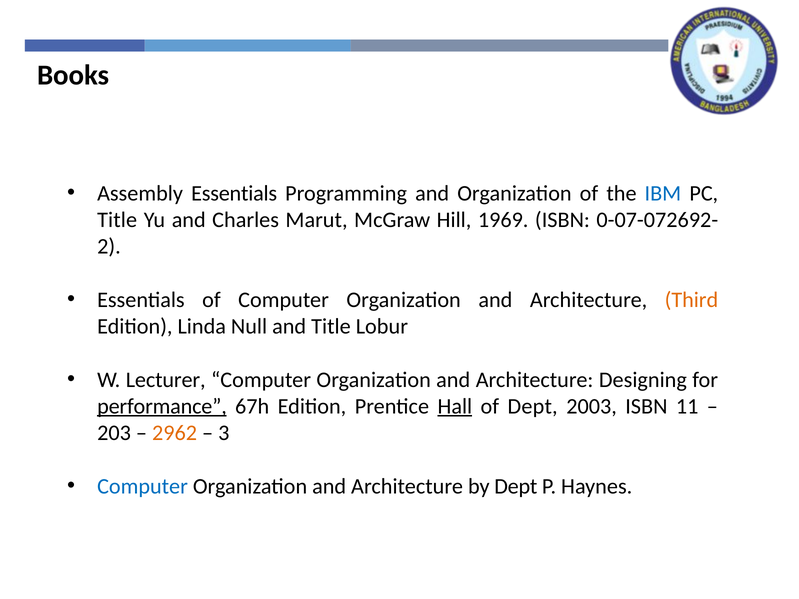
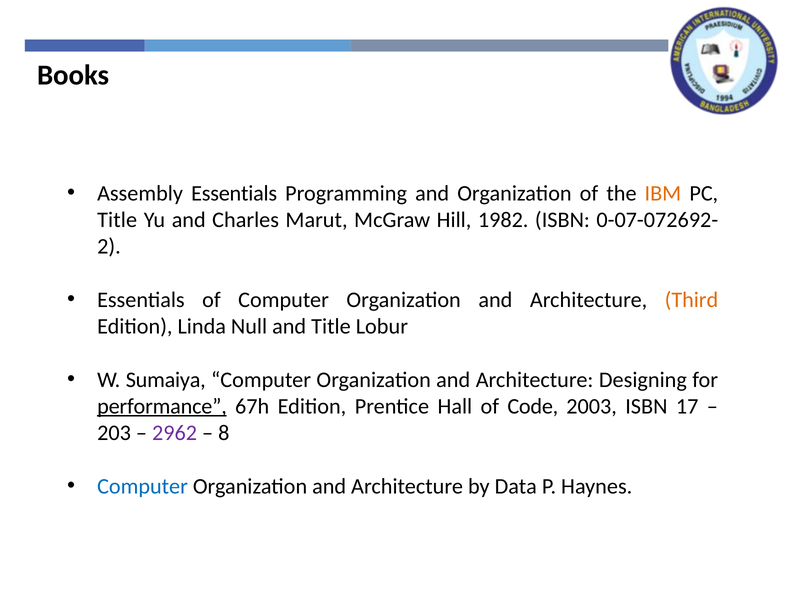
IBM colour: blue -> orange
1969: 1969 -> 1982
Lecturer: Lecturer -> Sumaiya
Hall underline: present -> none
of Dept: Dept -> Code
11: 11 -> 17
2962 colour: orange -> purple
3: 3 -> 8
by Dept: Dept -> Data
